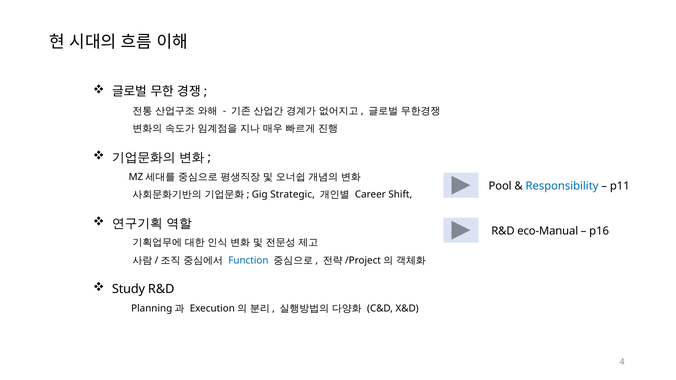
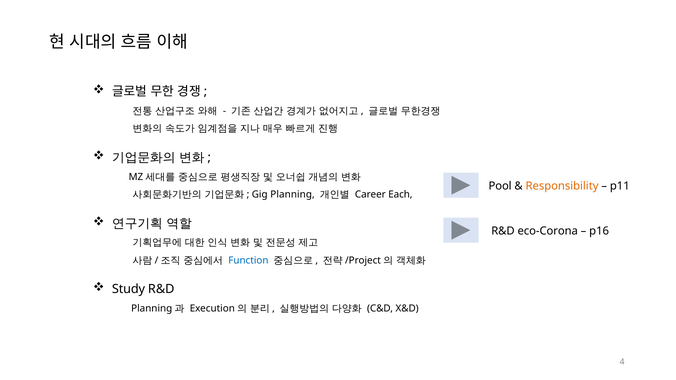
Responsibility colour: blue -> orange
Strategic: Strategic -> Planning
Shift: Shift -> Each
eco-Manual: eco-Manual -> eco-Corona
